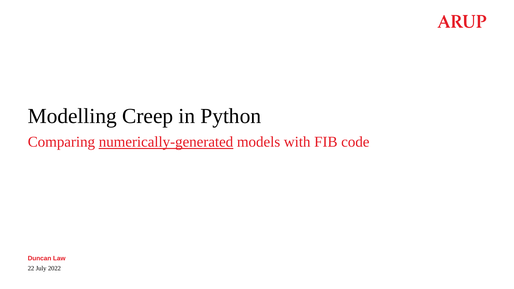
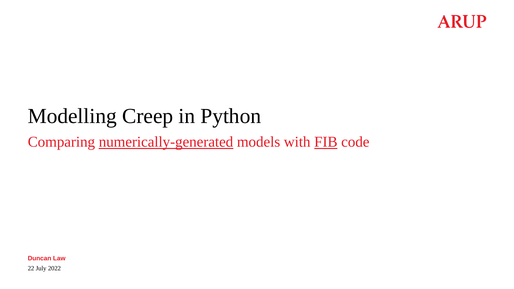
FIB underline: none -> present
